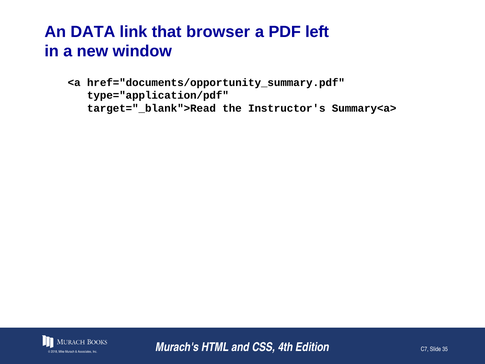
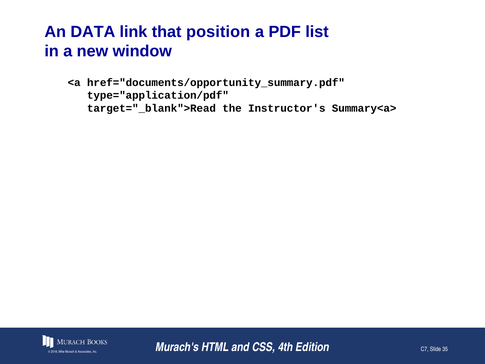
browser: browser -> position
left: left -> list
